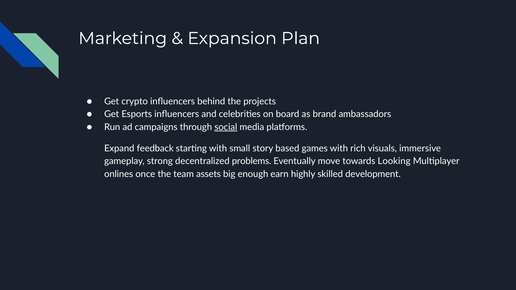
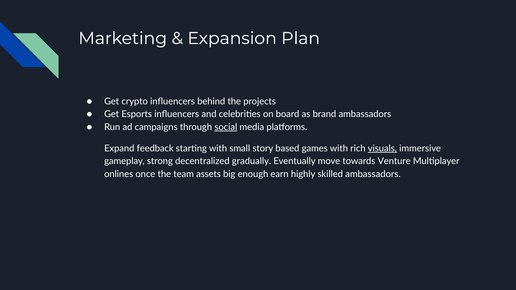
visuals underline: none -> present
problems: problems -> gradually
Looking: Looking -> Venture
skilled development: development -> ambassadors
